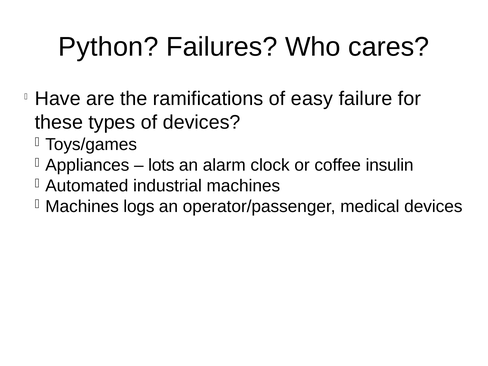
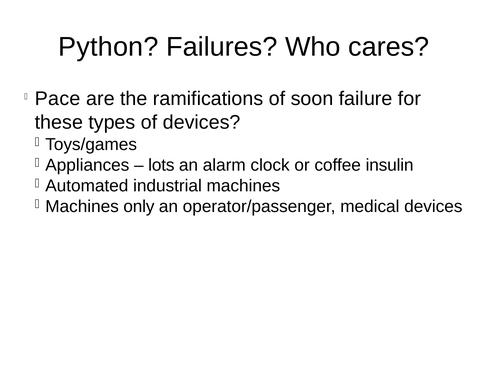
Have: Have -> Pace
easy: easy -> soon
logs: logs -> only
